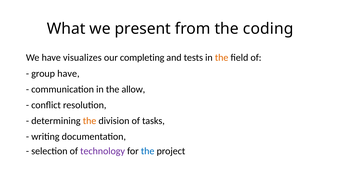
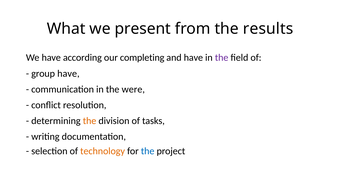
coding: coding -> results
visualizes: visualizes -> according
and tests: tests -> have
the at (222, 58) colour: orange -> purple
allow: allow -> were
technology colour: purple -> orange
